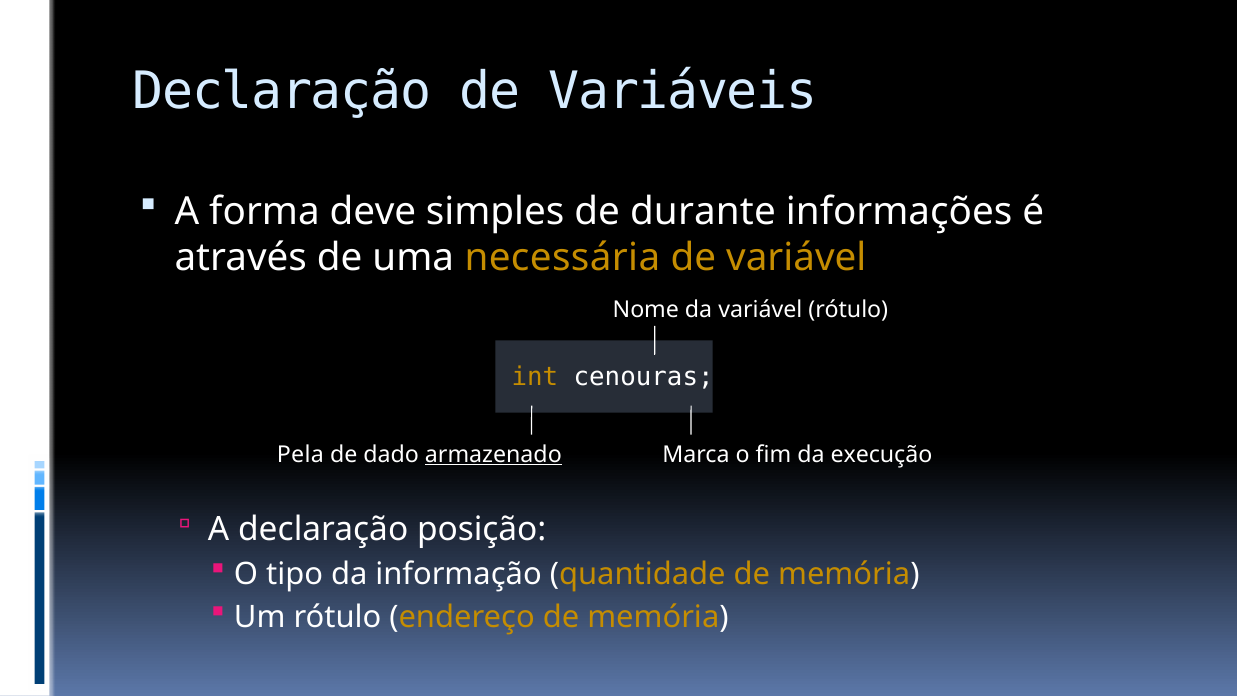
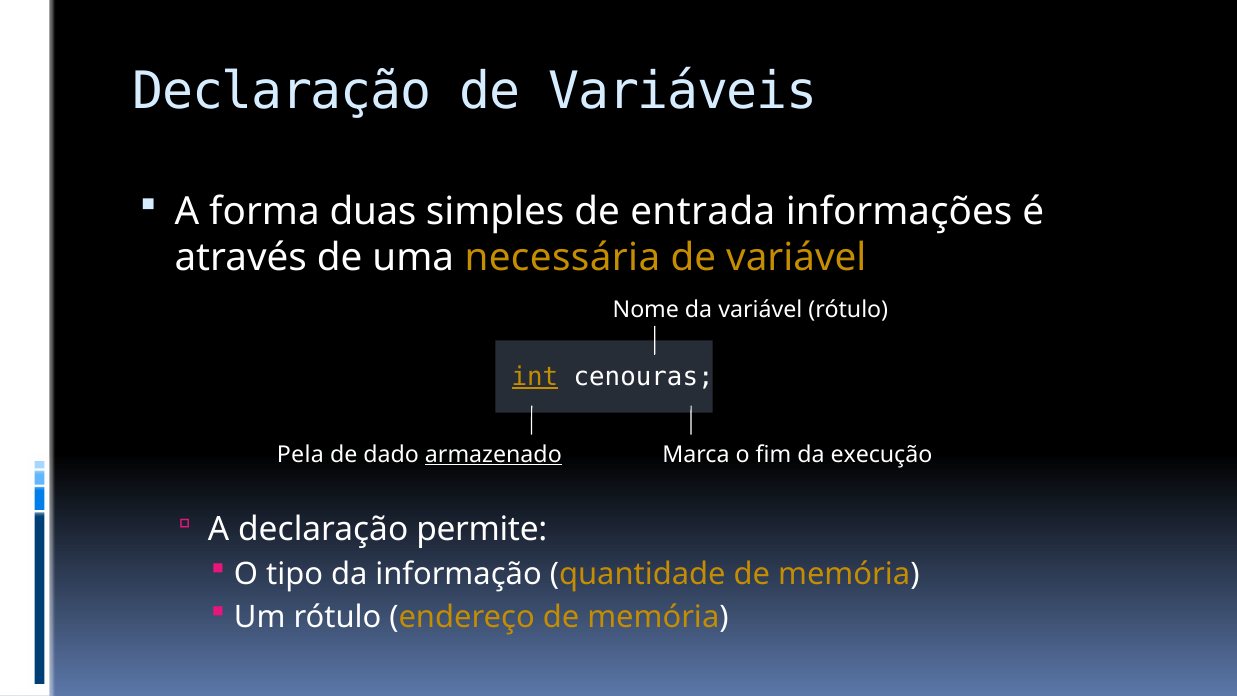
deve: deve -> duas
durante: durante -> entrada
int underline: none -> present
posição: posição -> permite
